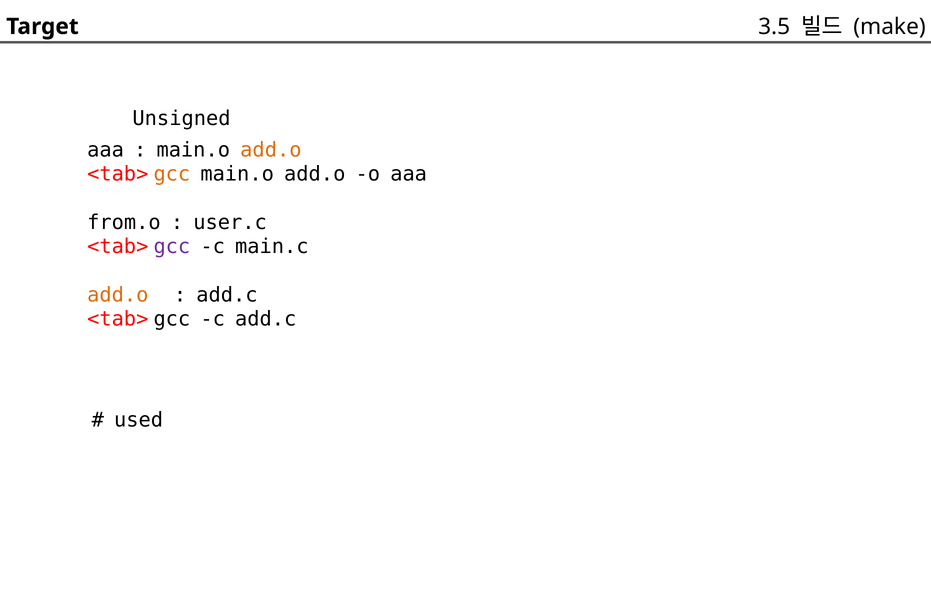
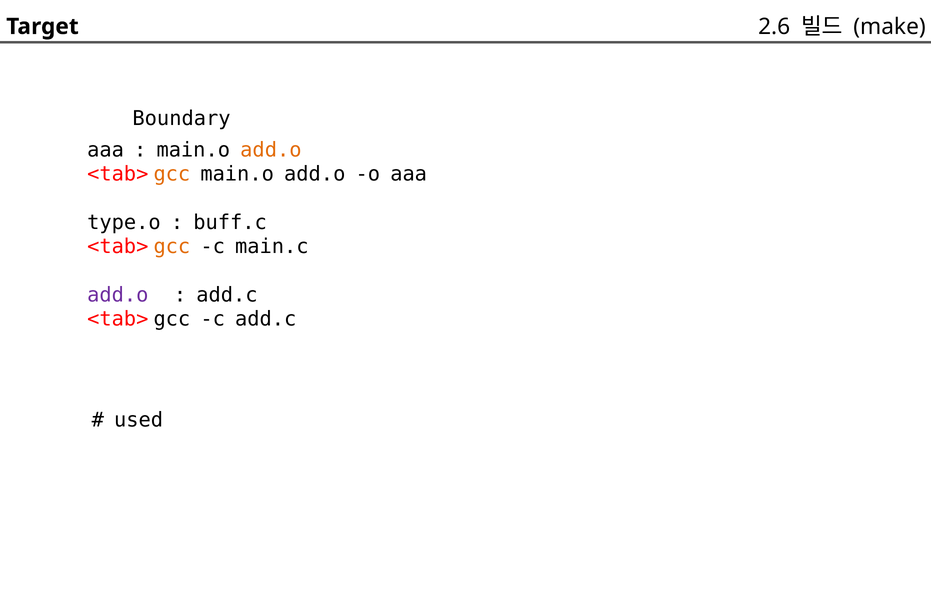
3.5: 3.5 -> 2.6
Unsigned: Unsigned -> Boundary
from.o: from.o -> type.o
user.c: user.c -> buff.c
gcc at (172, 246) colour: purple -> orange
add.o at (118, 295) colour: orange -> purple
